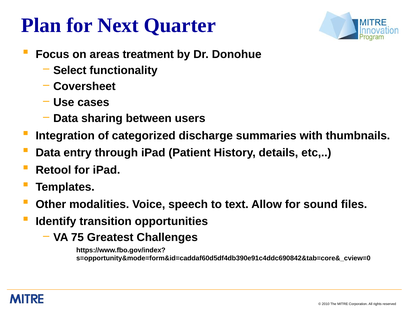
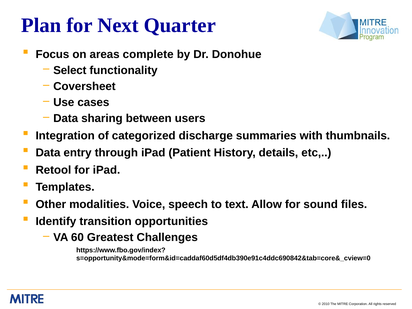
treatment: treatment -> complete
75: 75 -> 60
